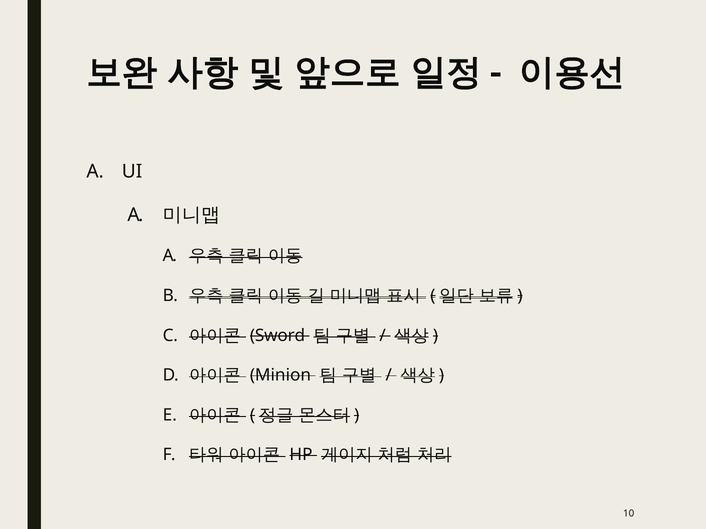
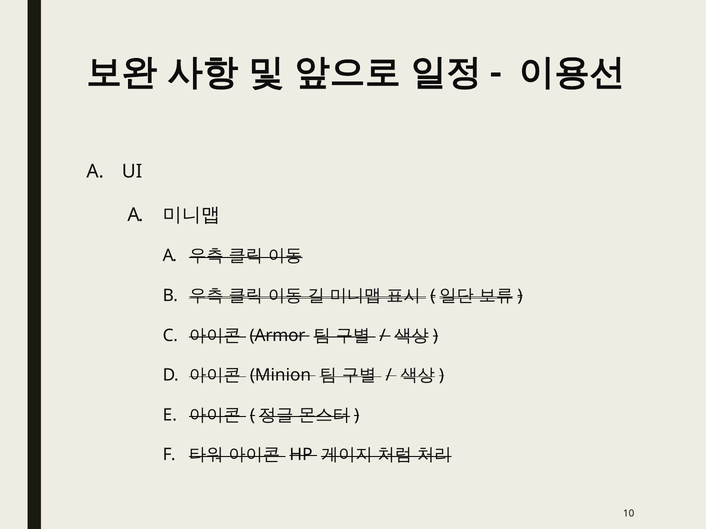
Sword: Sword -> Armor
